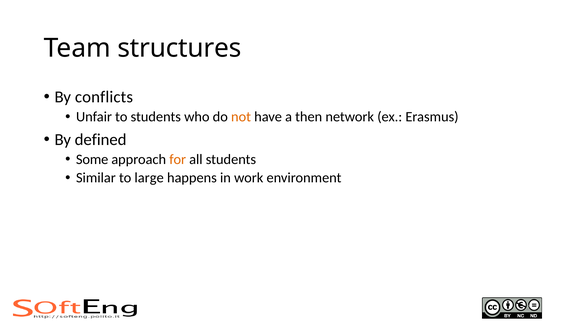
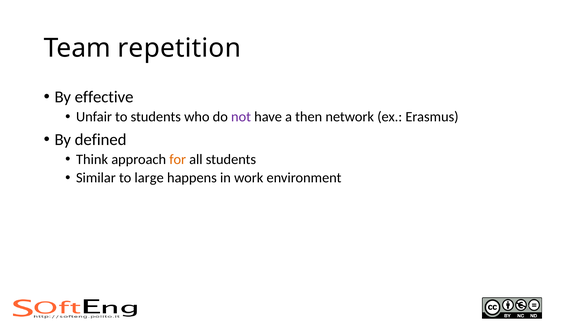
structures: structures -> repetition
conflicts: conflicts -> effective
not colour: orange -> purple
Some: Some -> Think
